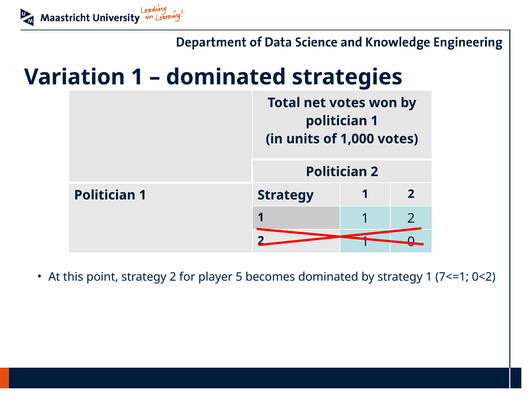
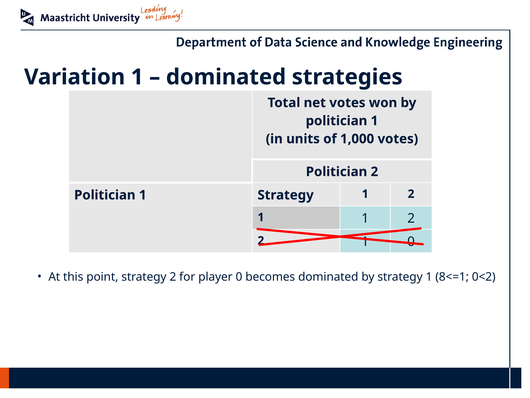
player 5: 5 -> 0
7<=1: 7<=1 -> 8<=1
